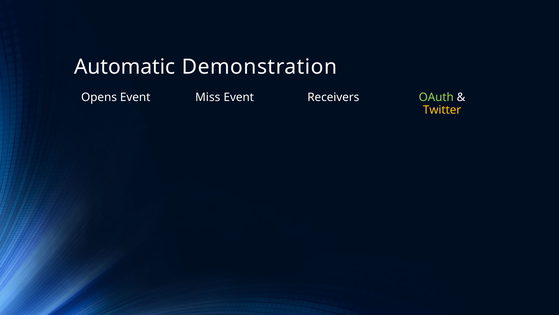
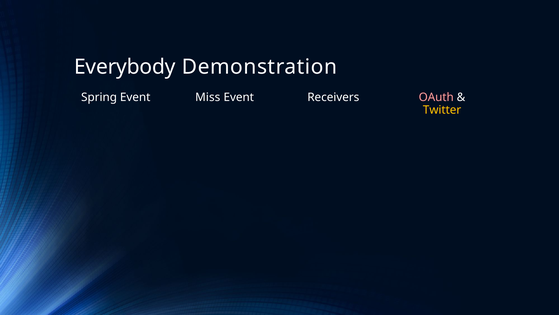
Automatic: Automatic -> Everybody
Opens: Opens -> Spring
OAuth colour: light green -> pink
